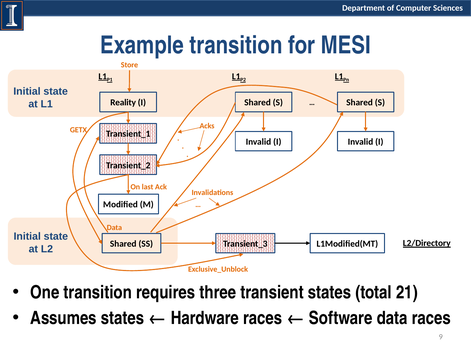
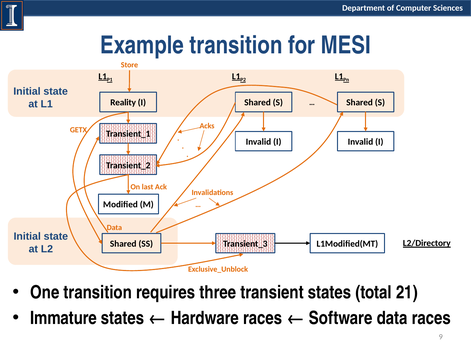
Assumes: Assumes -> Immature
